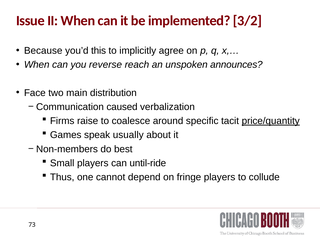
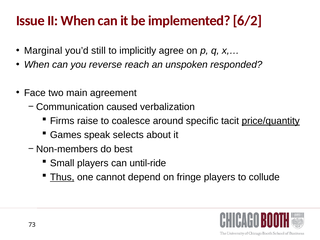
3/2: 3/2 -> 6/2
Because: Because -> Marginal
this: this -> still
announces: announces -> responded
distribution: distribution -> agreement
usually: usually -> selects
Thus underline: none -> present
